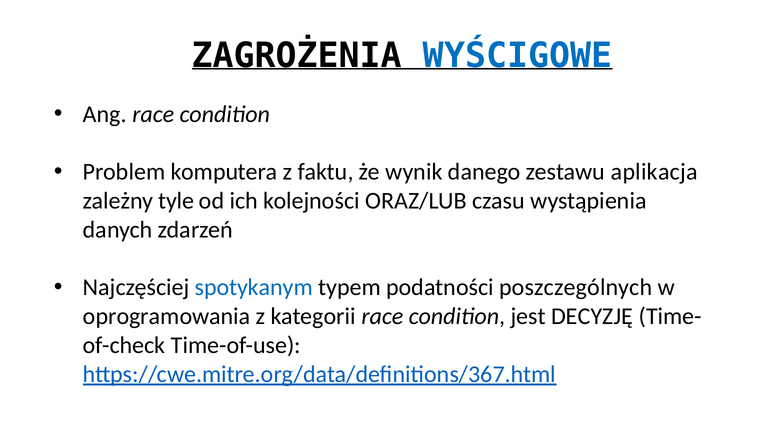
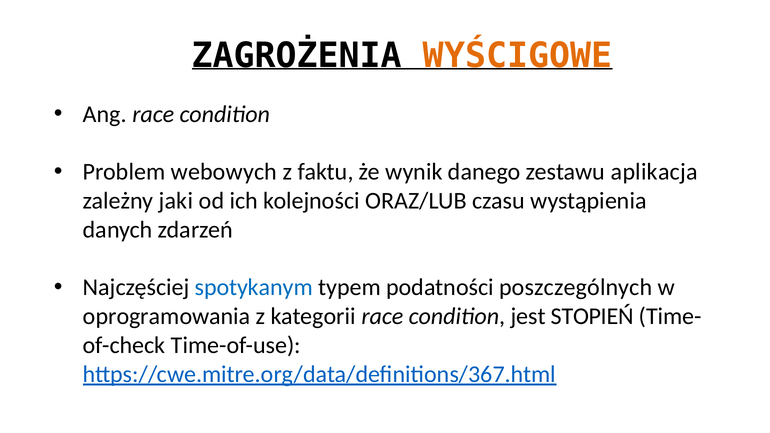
WYŚCIGOWE colour: blue -> orange
komputera: komputera -> webowych
tyle: tyle -> jaki
DECYZJĘ: DECYZJĘ -> STOPIEŃ
